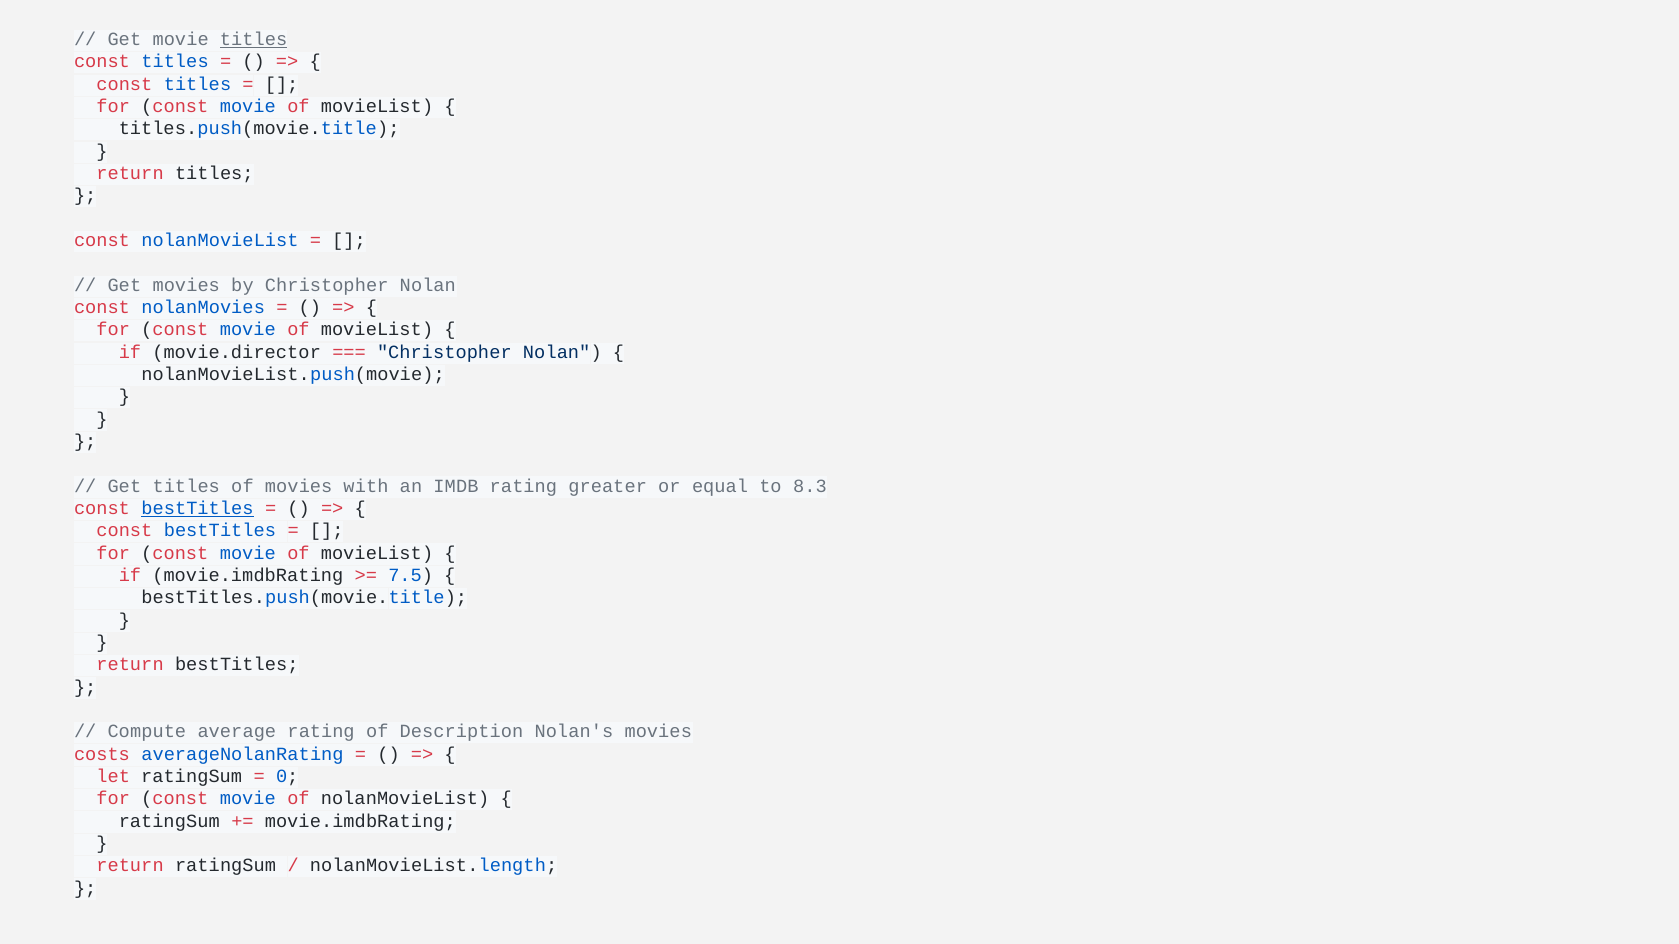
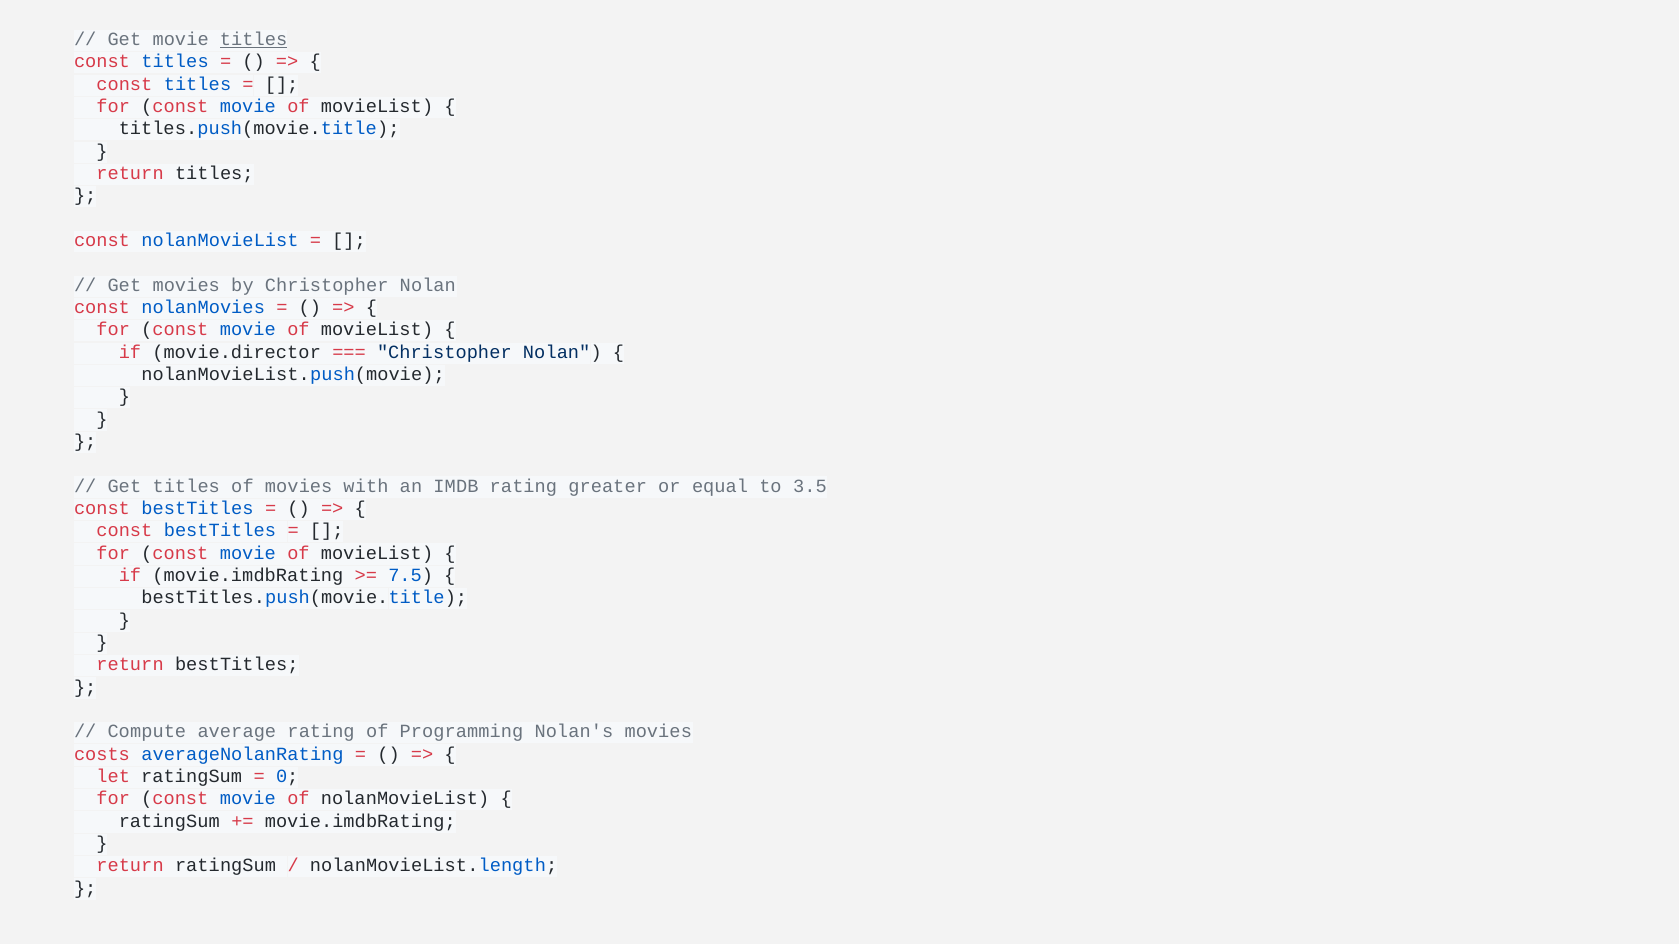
8.3: 8.3 -> 3.5
bestTitles at (197, 509) underline: present -> none
Description: Description -> Programming
